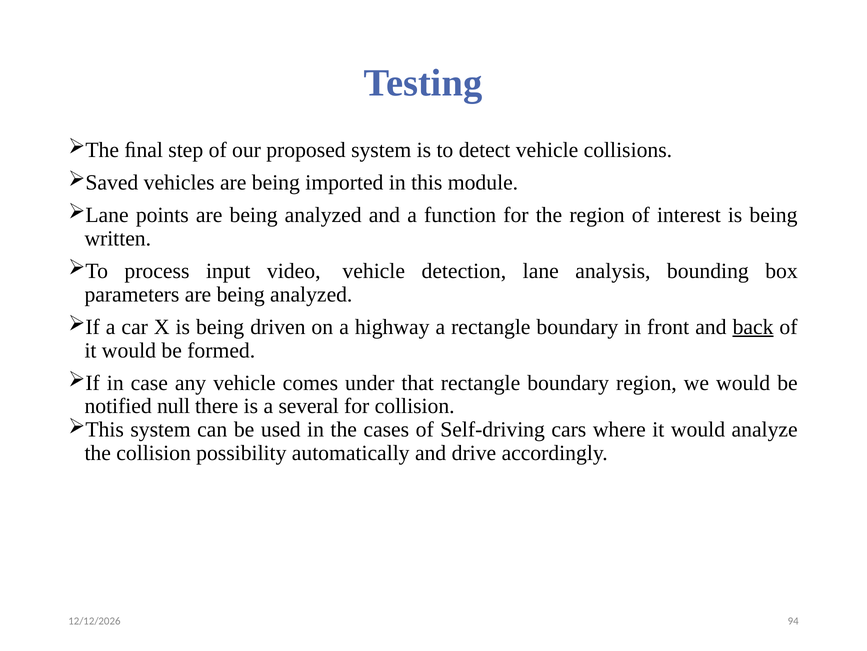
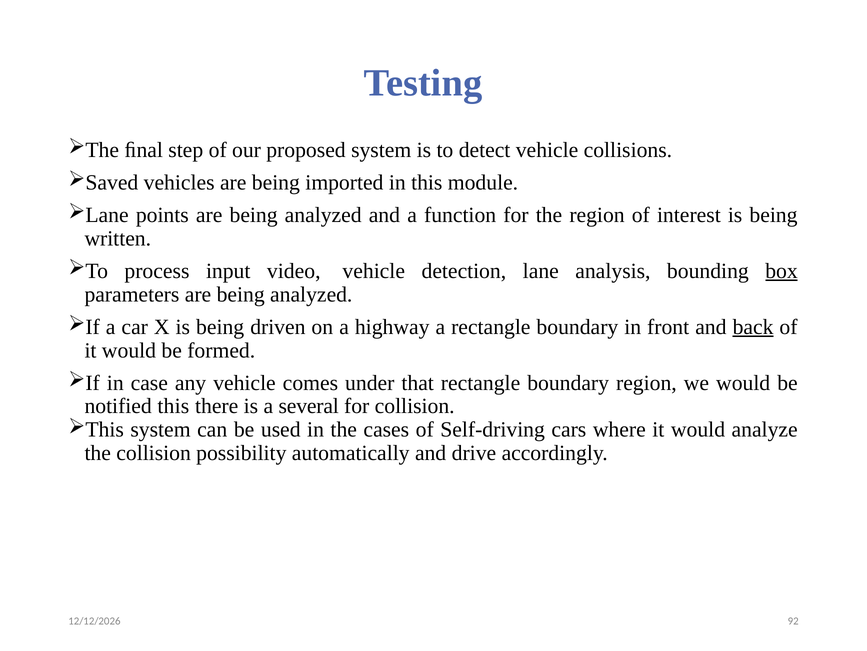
box underline: none -> present
notified null: null -> this
94: 94 -> 92
